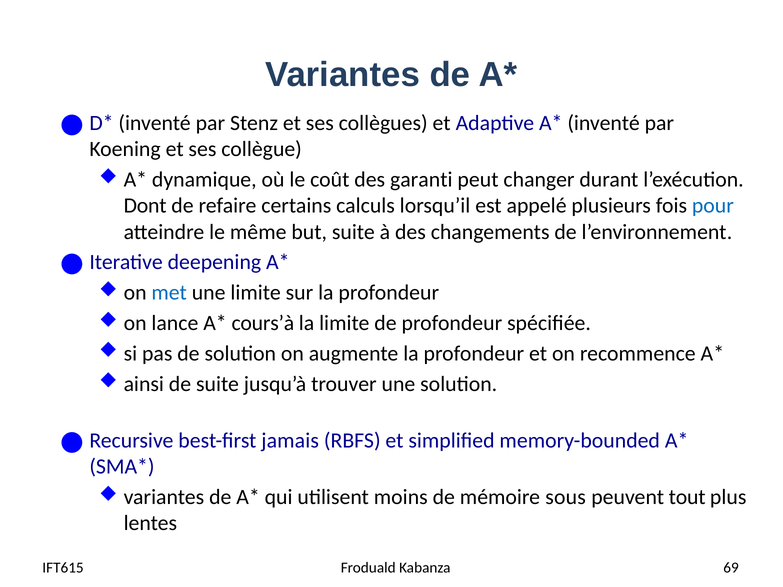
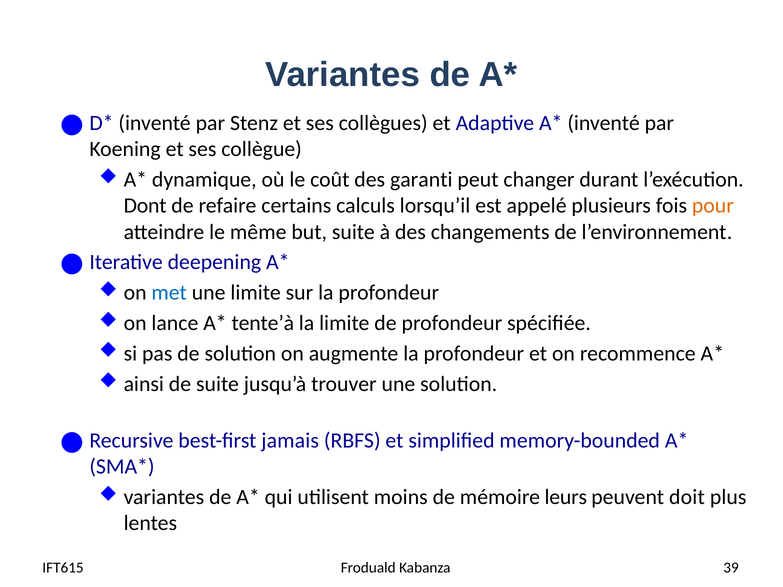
pour colour: blue -> orange
cours’à: cours’à -> tente’à
sous: sous -> leurs
tout: tout -> doit
69: 69 -> 39
